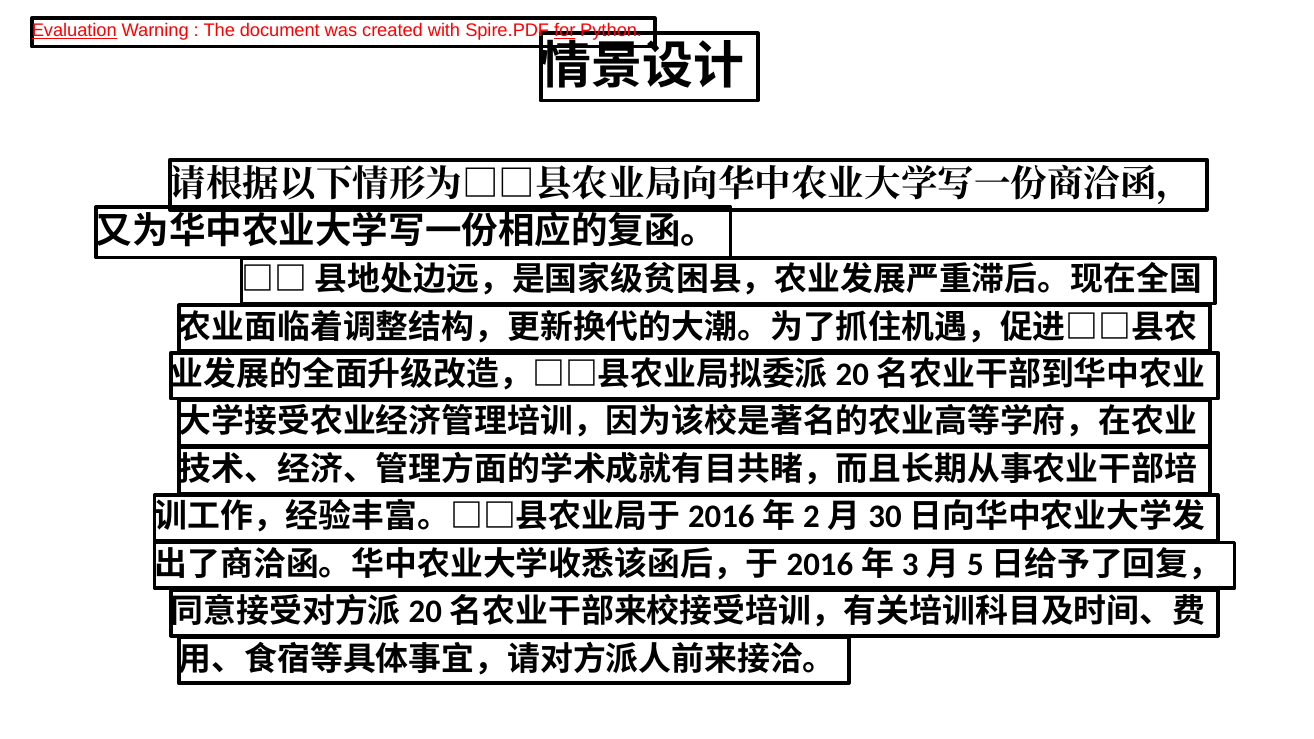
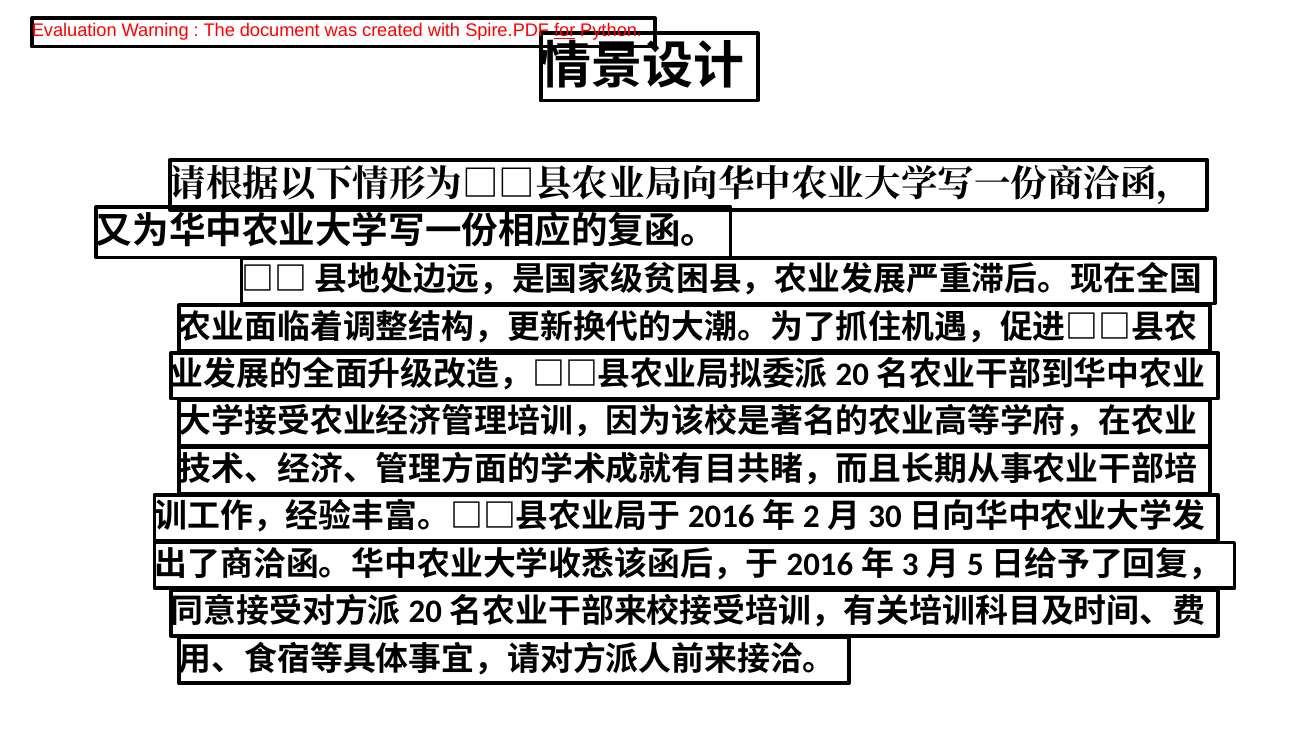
Evaluation underline: present -> none
